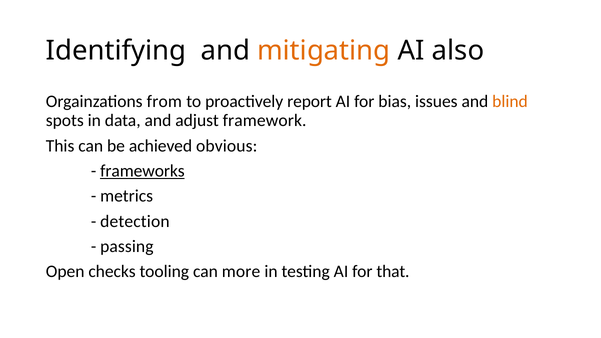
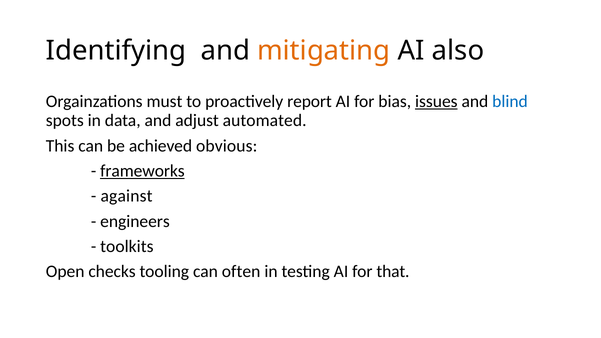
from: from -> must
issues underline: none -> present
blind colour: orange -> blue
framework: framework -> automated
metrics: metrics -> against
detection: detection -> engineers
passing: passing -> toolkits
more: more -> often
